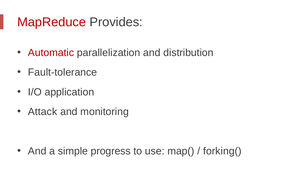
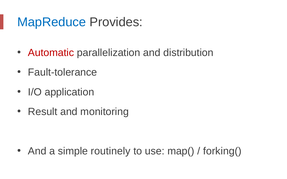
MapReduce colour: red -> blue
Attack: Attack -> Result
progress: progress -> routinely
